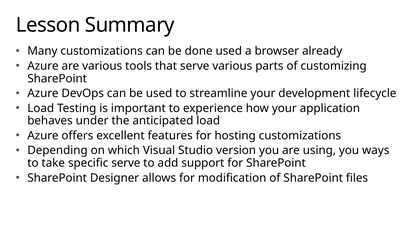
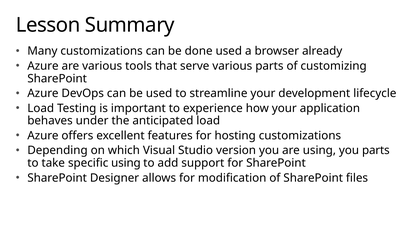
you ways: ways -> parts
specific serve: serve -> using
